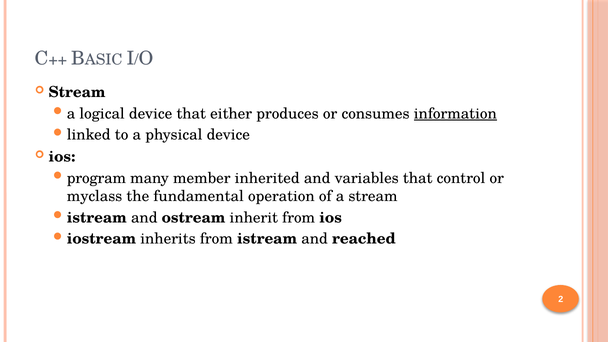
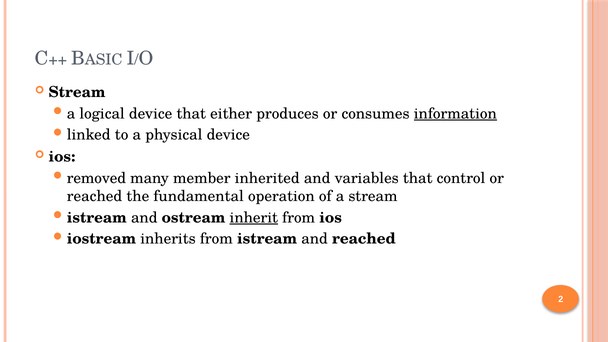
program: program -> removed
myclass at (95, 196): myclass -> reached
inherit underline: none -> present
